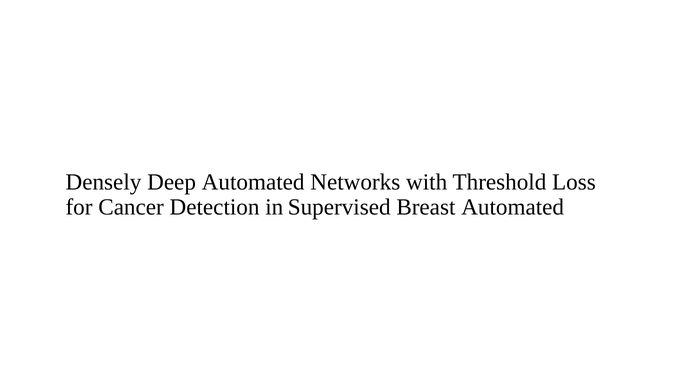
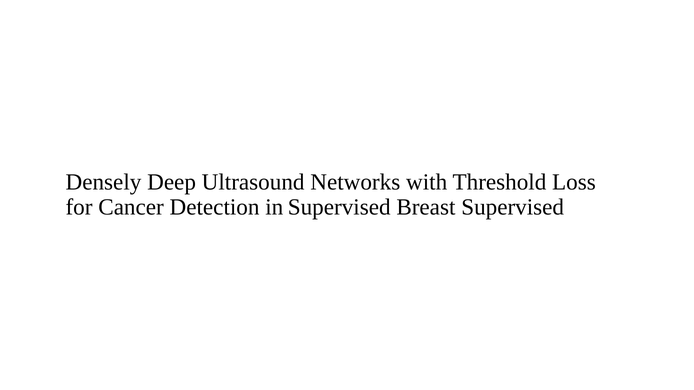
Deep Automated: Automated -> Ultrasound
Breast Automated: Automated -> Supervised
